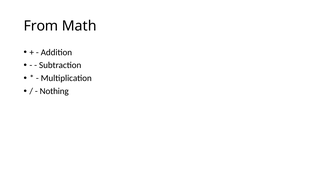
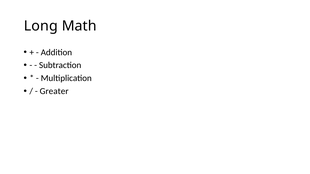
From: From -> Long
Nothing: Nothing -> Greater
